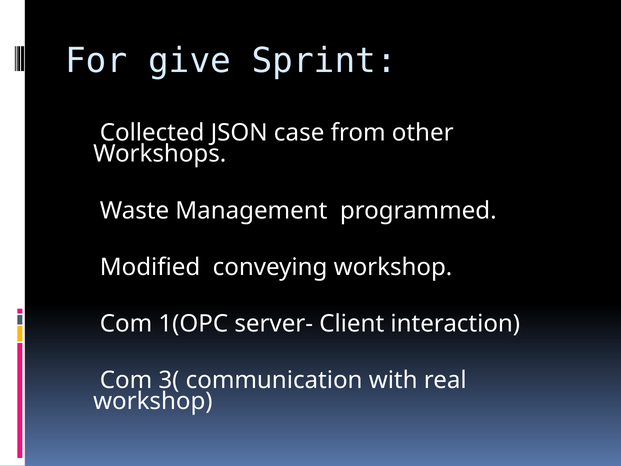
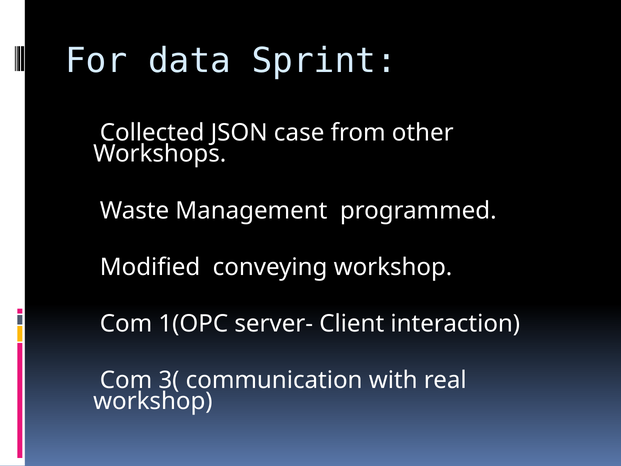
give: give -> data
